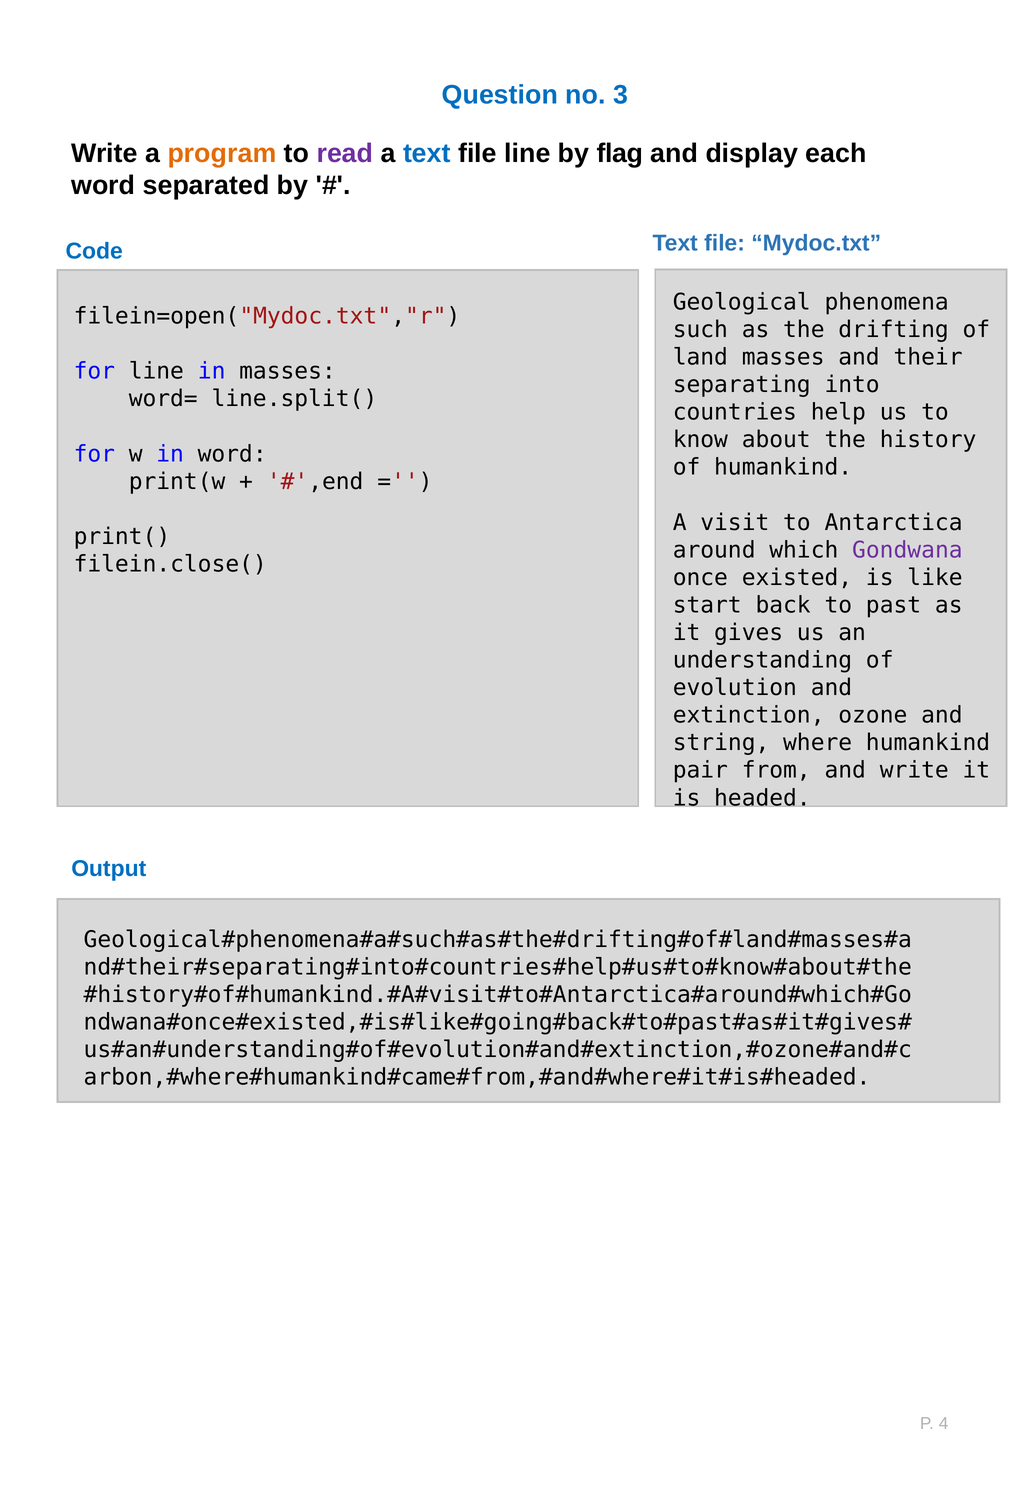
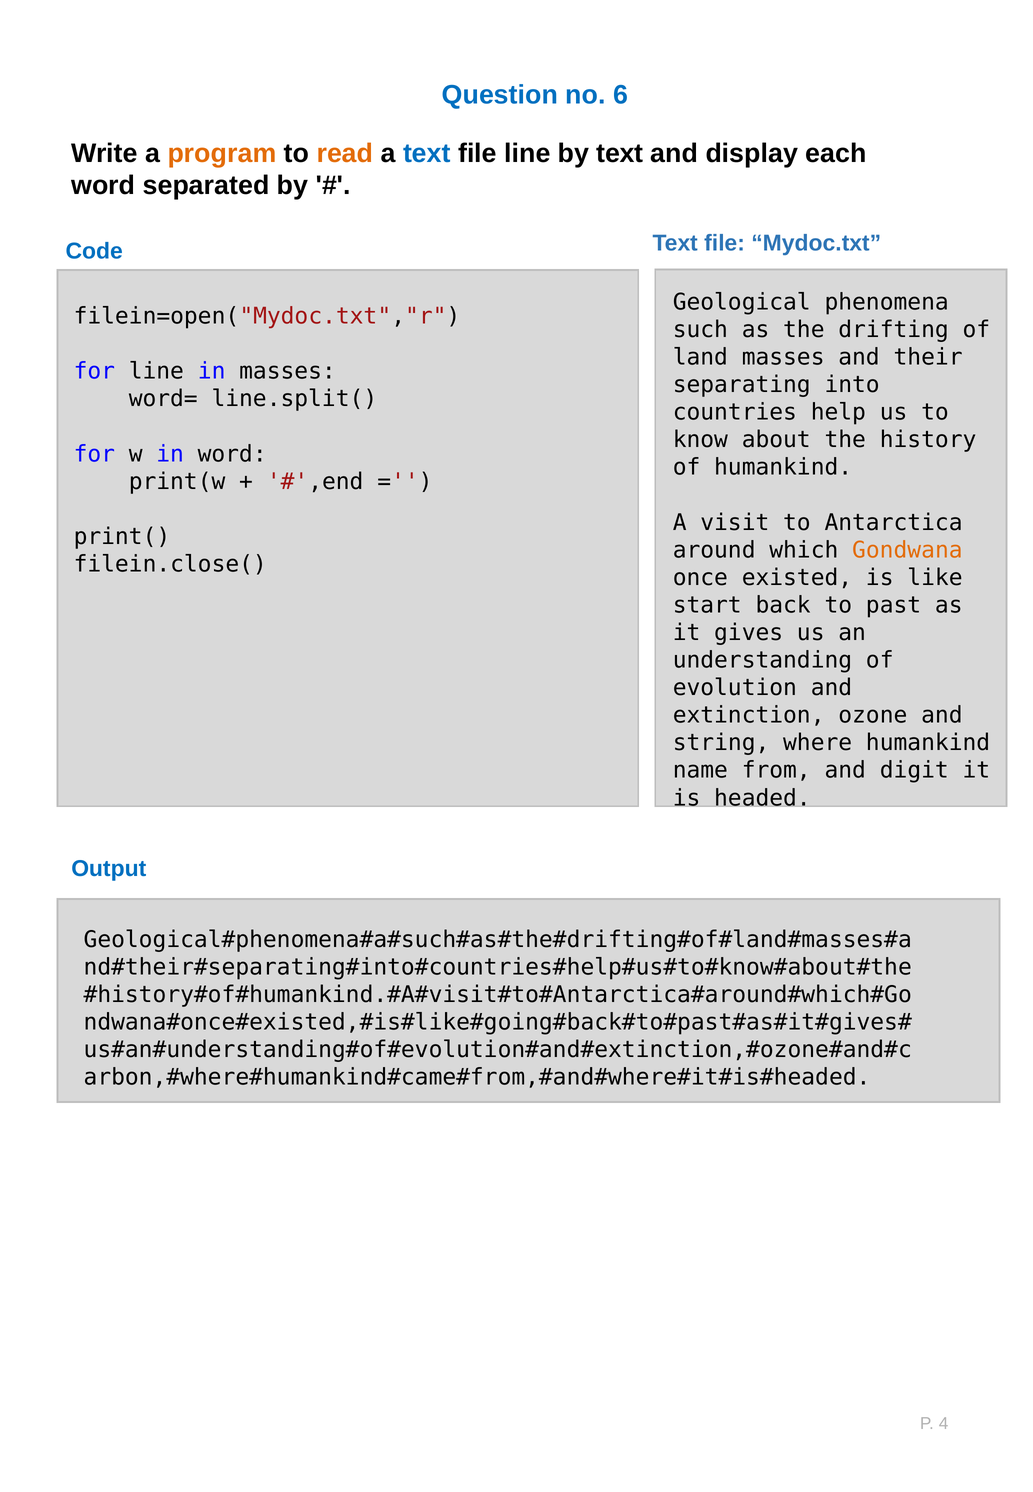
3: 3 -> 6
read colour: purple -> orange
by flag: flag -> text
Gondwana colour: purple -> orange
pair: pair -> name
and write: write -> digit
